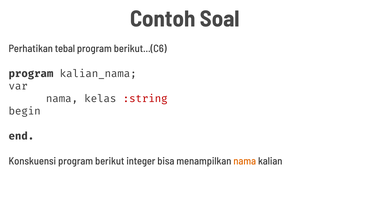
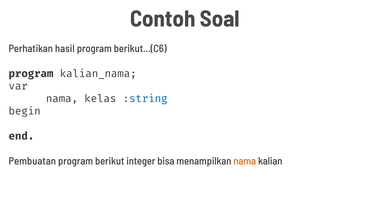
tebal: tebal -> hasil
:string colour: red -> blue
Konskuensi: Konskuensi -> Pembuatan
